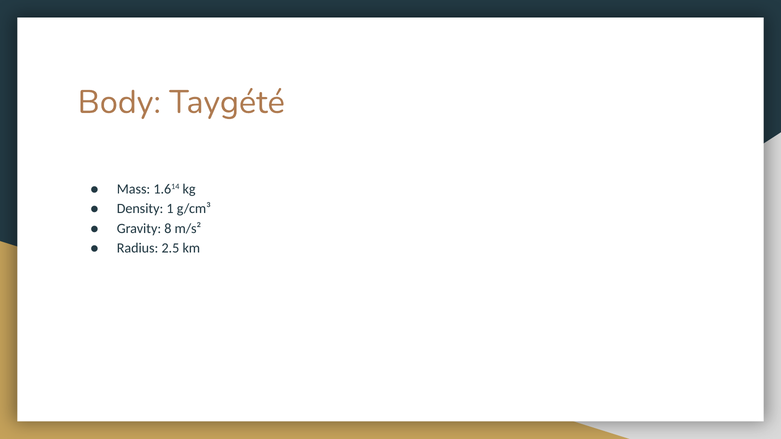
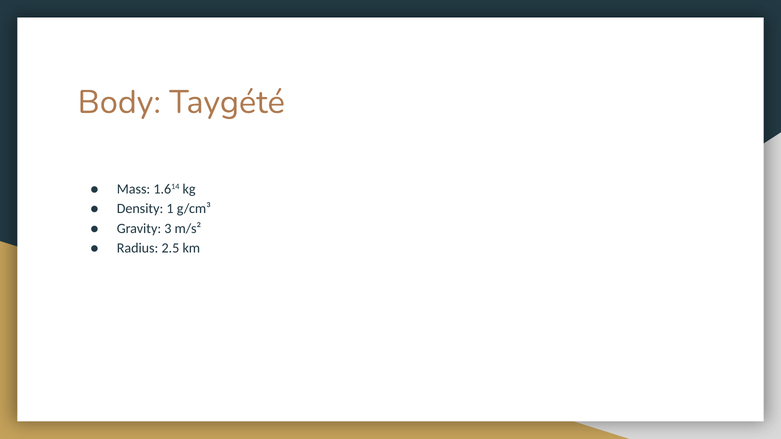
8: 8 -> 3
